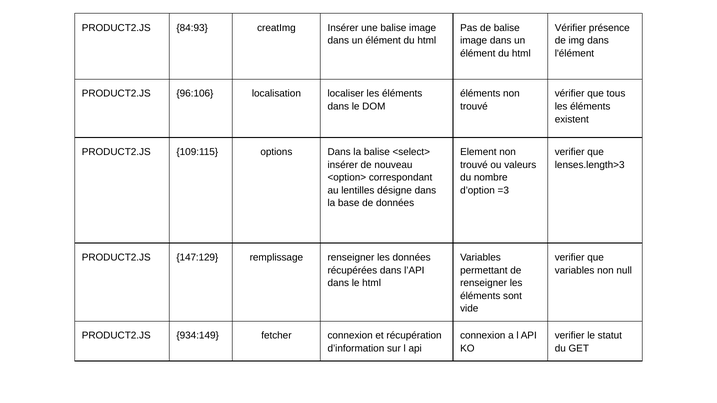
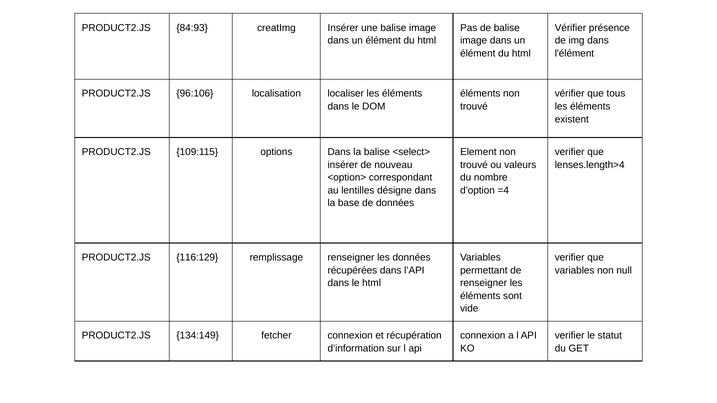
lenses.length>3: lenses.length>3 -> lenses.length>4
=3: =3 -> =4
147:129: 147:129 -> 116:129
934:149: 934:149 -> 134:149
